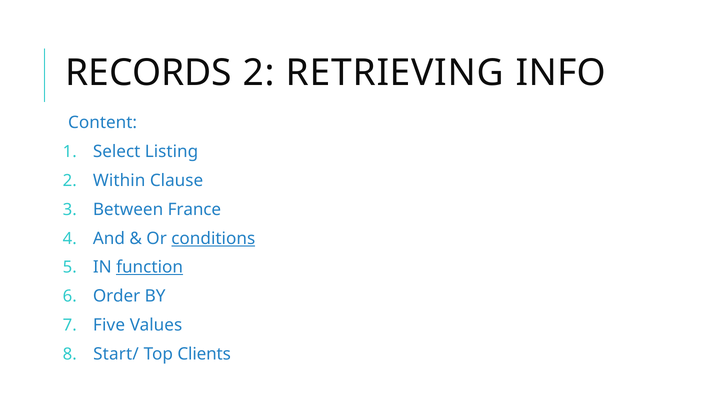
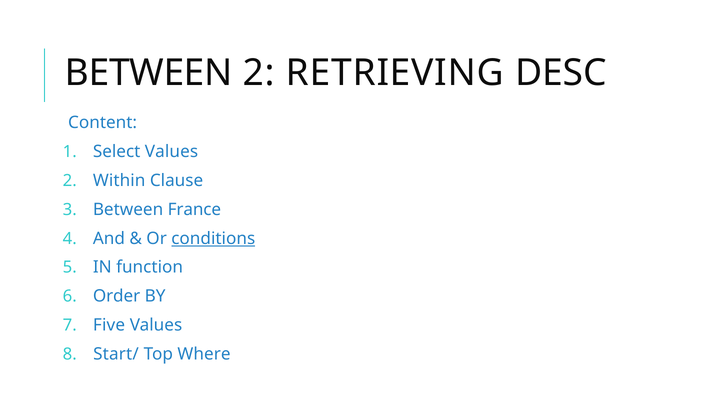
RECORDS at (149, 73): RECORDS -> BETWEEN
INFO: INFO -> DESC
Select Listing: Listing -> Values
function underline: present -> none
Clients: Clients -> Where
